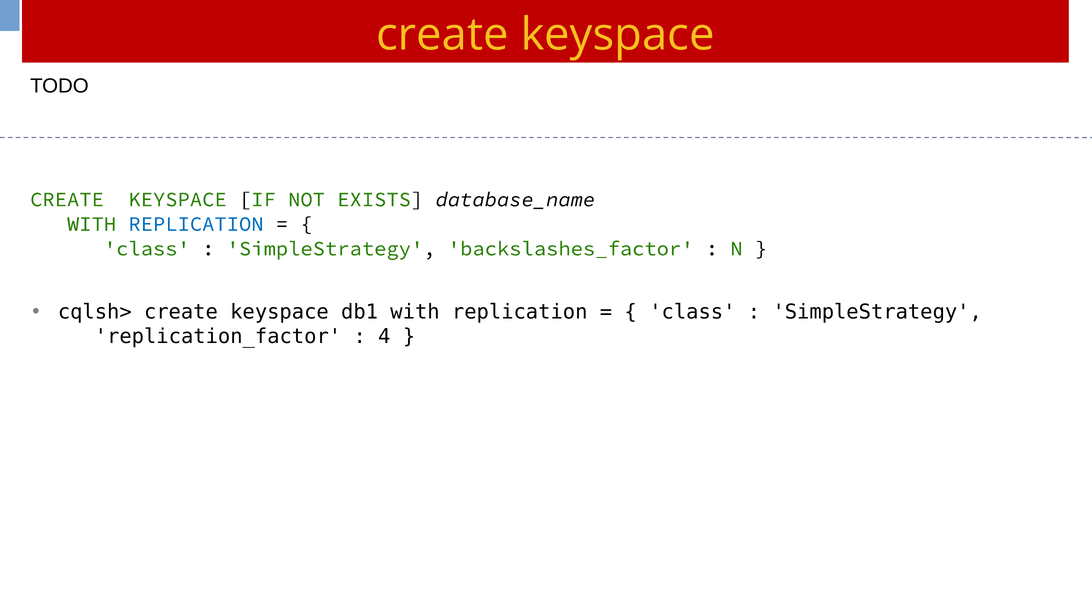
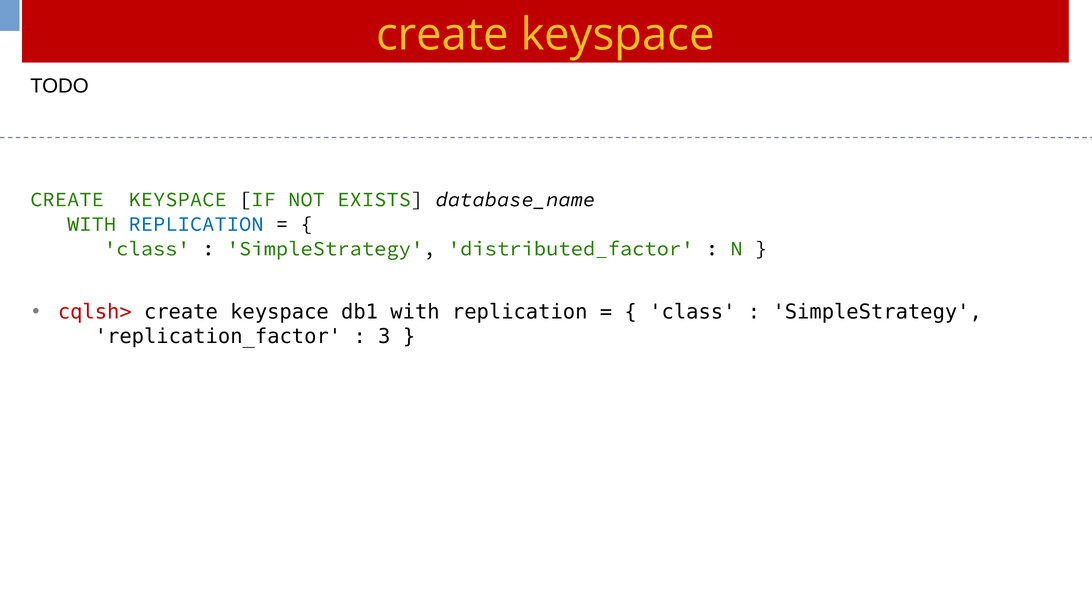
backslashes_factor: backslashes_factor -> distributed_factor
cqlsh> colour: black -> red
4: 4 -> 3
